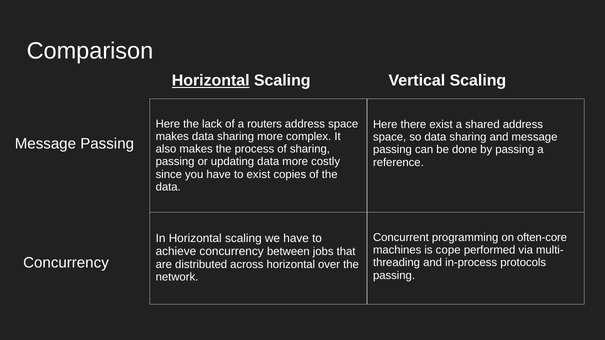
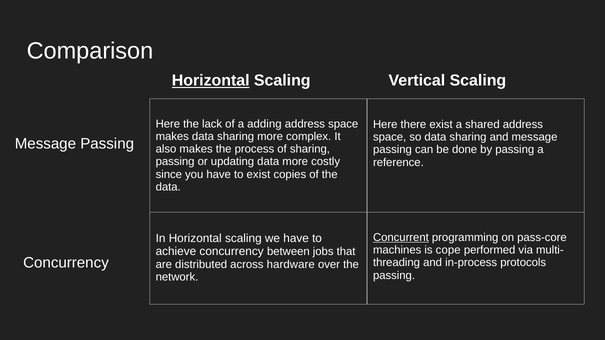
routers: routers -> adding
Concurrent underline: none -> present
often-core: often-core -> pass-core
across horizontal: horizontal -> hardware
